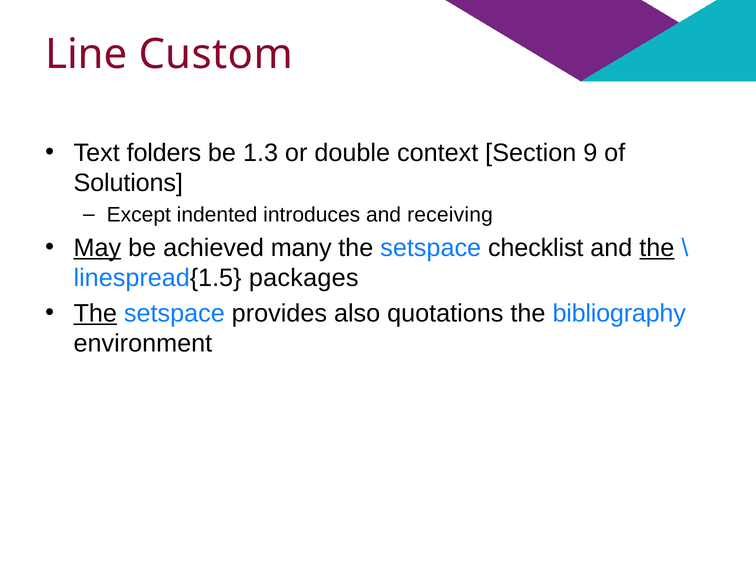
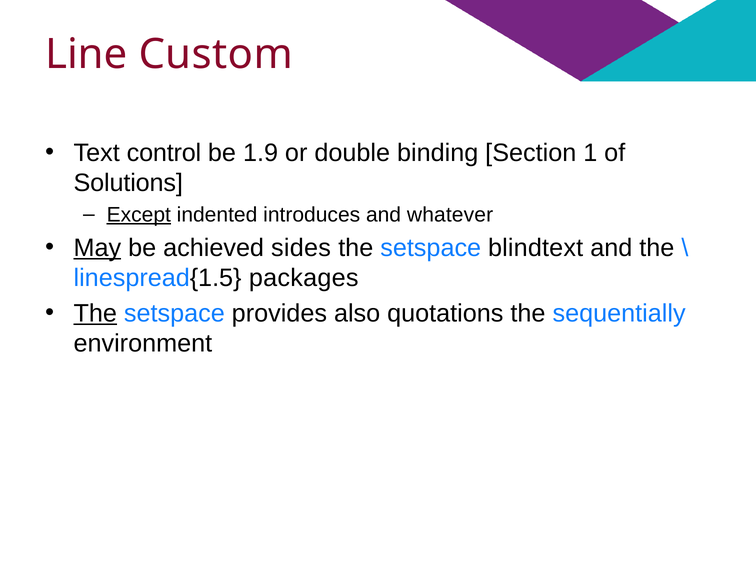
folders: folders -> control
1.3: 1.3 -> 1.9
context: context -> binding
9: 9 -> 1
Except underline: none -> present
receiving: receiving -> whatever
many: many -> sides
checklist: checklist -> blindtext
the at (657, 248) underline: present -> none
bibliography: bibliography -> sequentially
